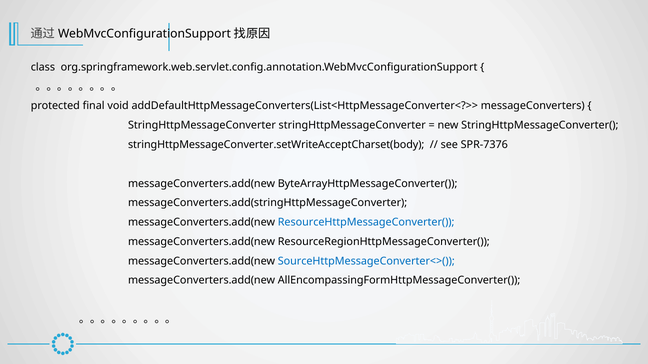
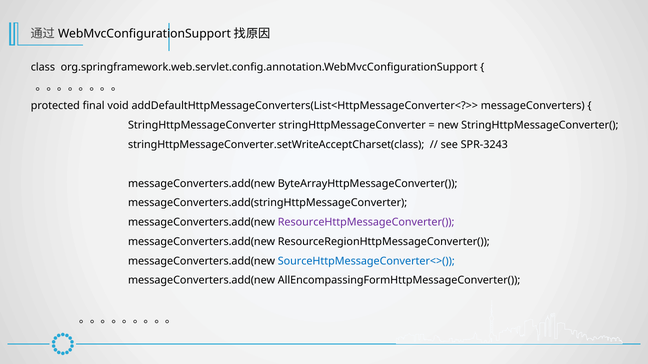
stringHttpMessageConverter.setWriteAcceptCharset(body: stringHttpMessageConverter.setWriteAcceptCharset(body -> stringHttpMessageConverter.setWriteAcceptCharset(class
SPR-7376: SPR-7376 -> SPR-3243
ResourceHttpMessageConverter( colour: blue -> purple
